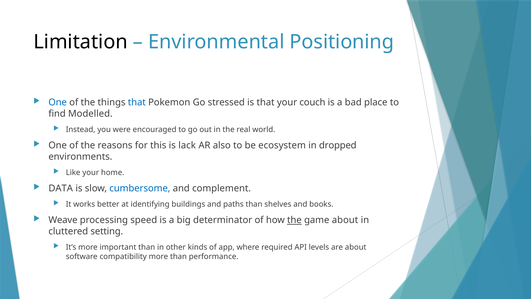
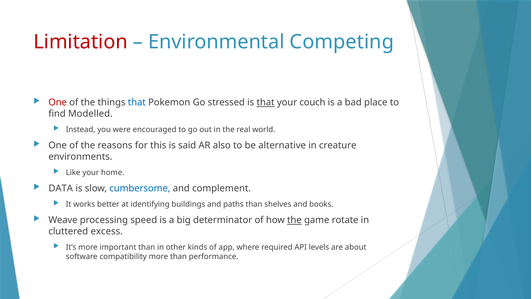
Limitation colour: black -> red
Positioning: Positioning -> Competing
One at (58, 102) colour: blue -> red
that at (266, 102) underline: none -> present
lack: lack -> said
ecosystem: ecosystem -> alternative
dropped: dropped -> creature
game about: about -> rotate
setting: setting -> excess
